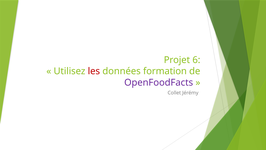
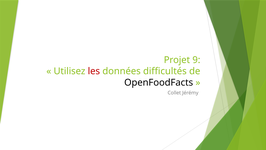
6: 6 -> 9
formation: formation -> difficultés
OpenFoodFacts colour: purple -> black
